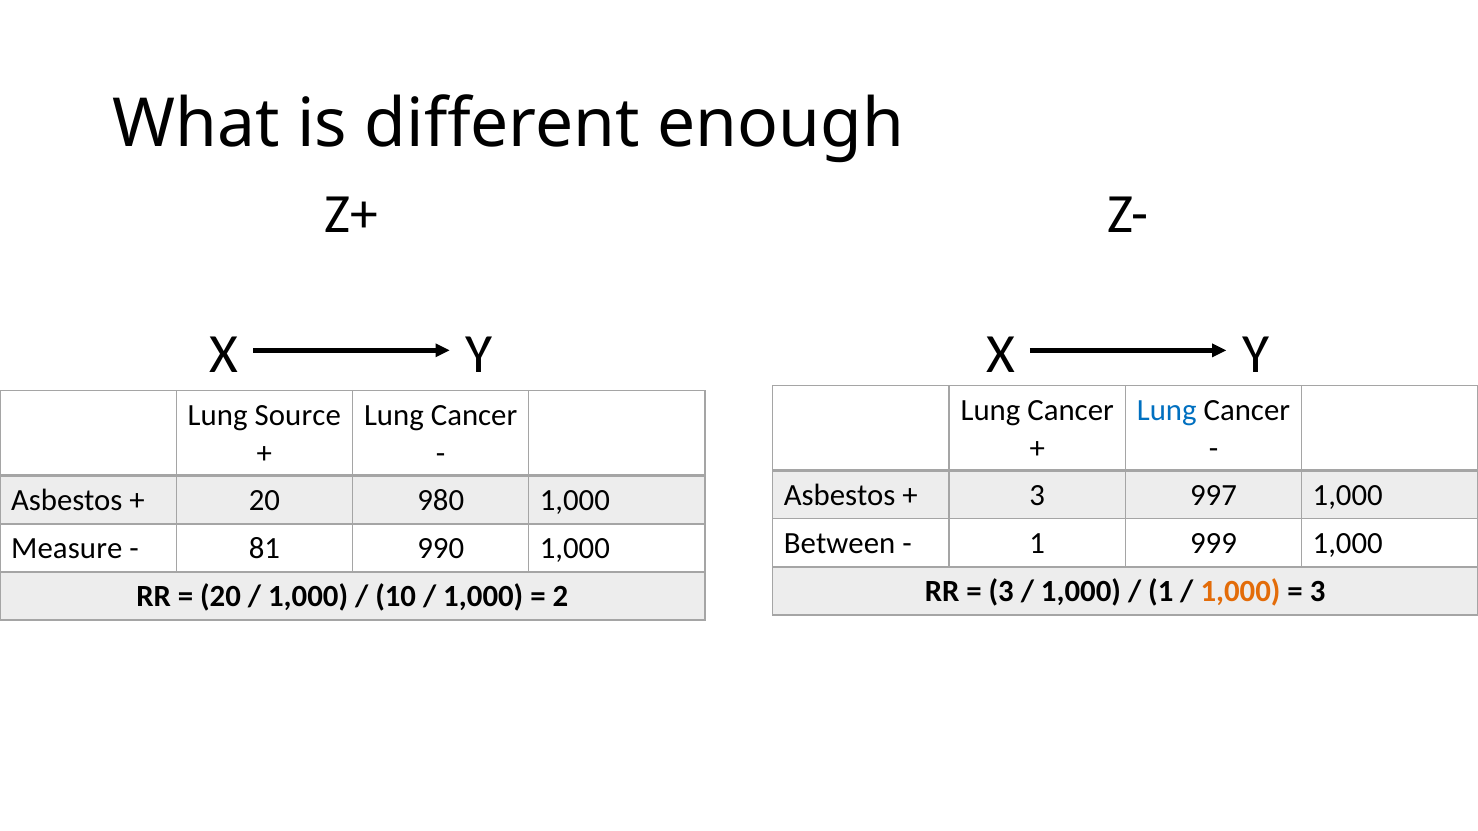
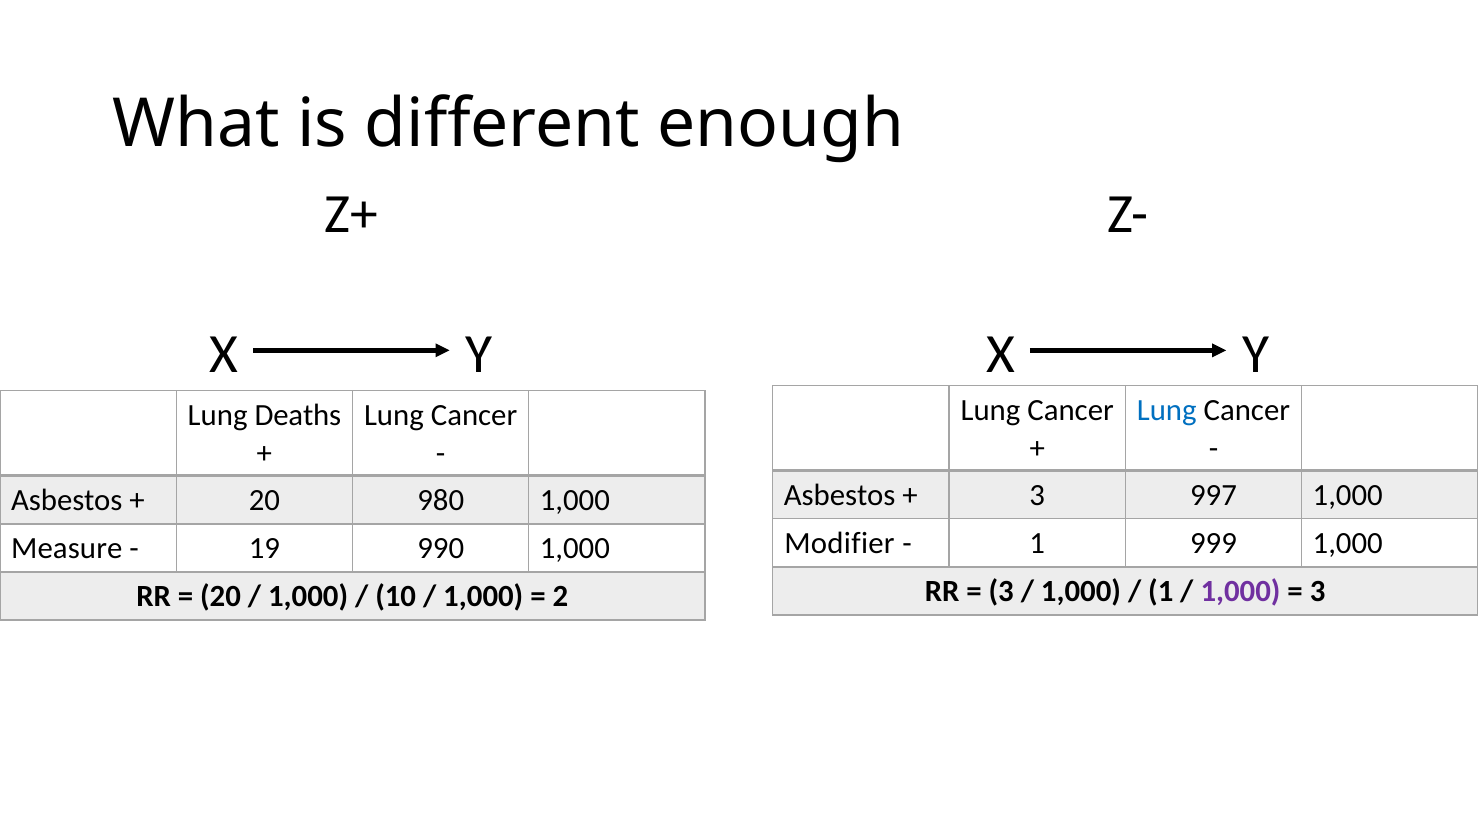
Source: Source -> Deaths
Between: Between -> Modifier
81: 81 -> 19
1,000 at (1241, 592) colour: orange -> purple
